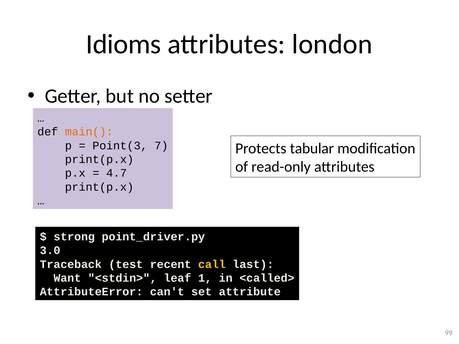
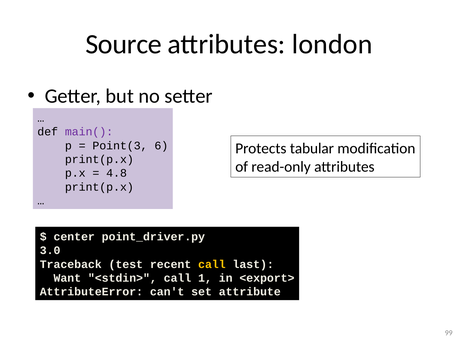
Idioms: Idioms -> Source
main( colour: orange -> purple
7: 7 -> 6
4.7: 4.7 -> 4.8
strong: strong -> center
<stdin> leaf: leaf -> call
<called>: <called> -> <export>
